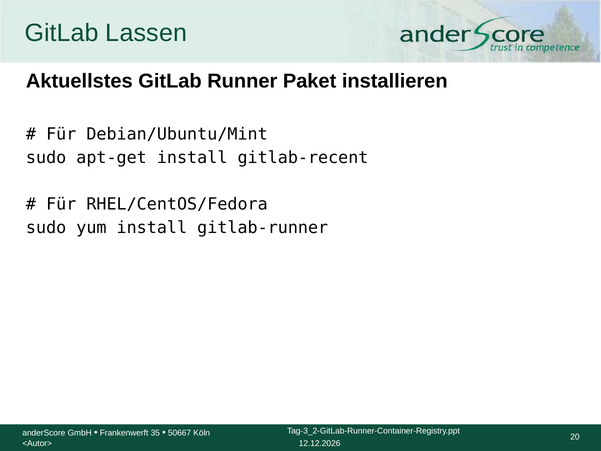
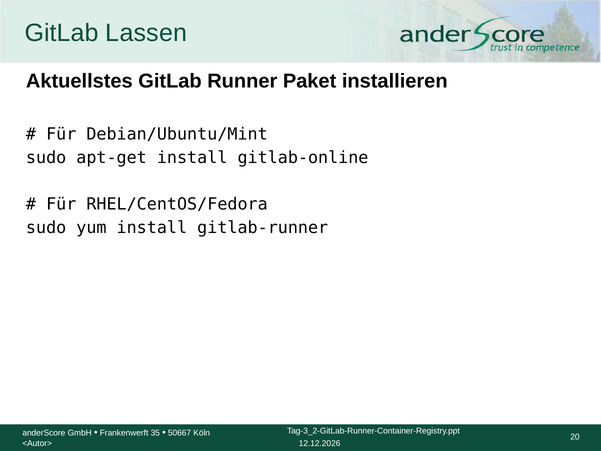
gitlab-recent: gitlab-recent -> gitlab-online
